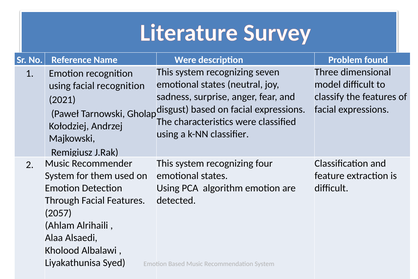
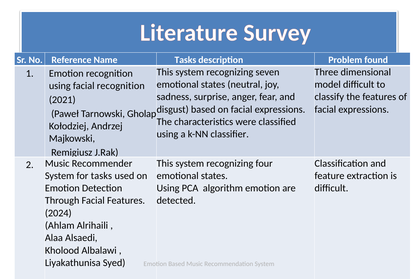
Name Were: Were -> Tasks
for them: them -> tasks
2057: 2057 -> 2024
